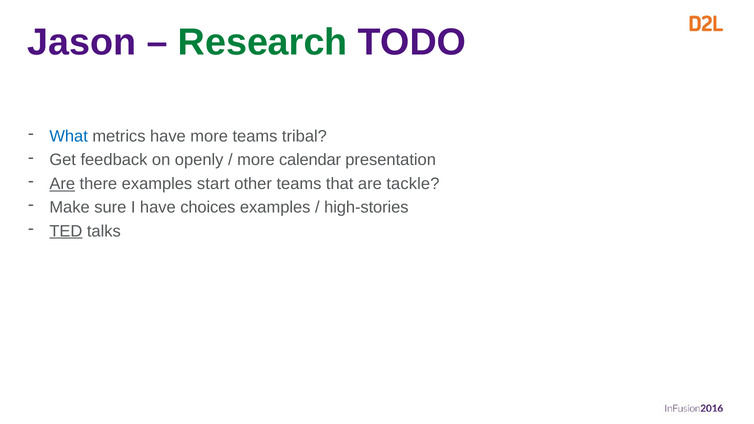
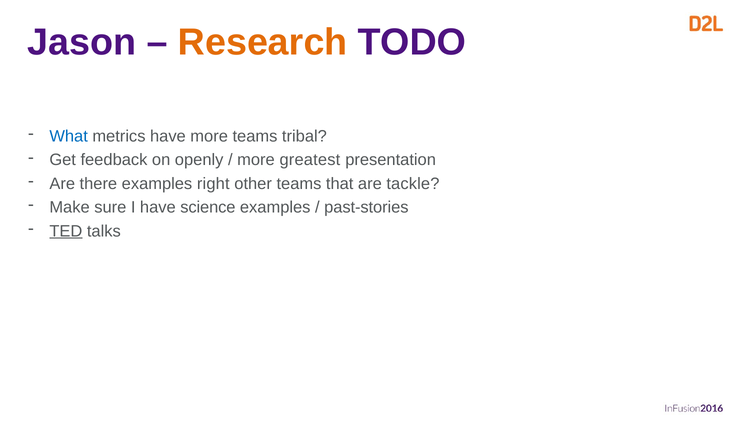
Research colour: green -> orange
calendar: calendar -> greatest
Are at (62, 184) underline: present -> none
start: start -> right
choices: choices -> science
high-stories: high-stories -> past-stories
